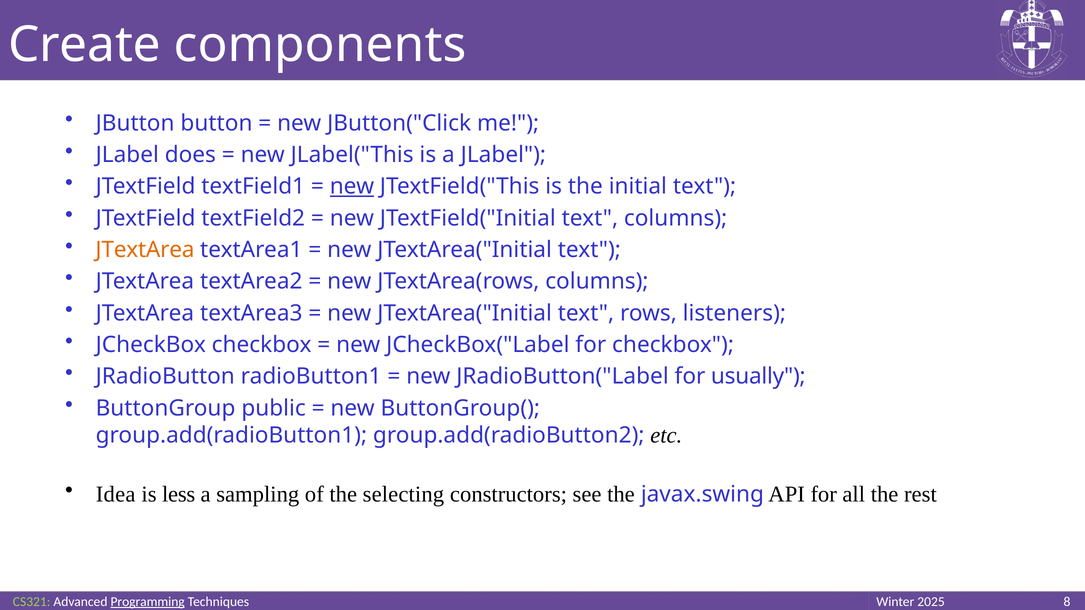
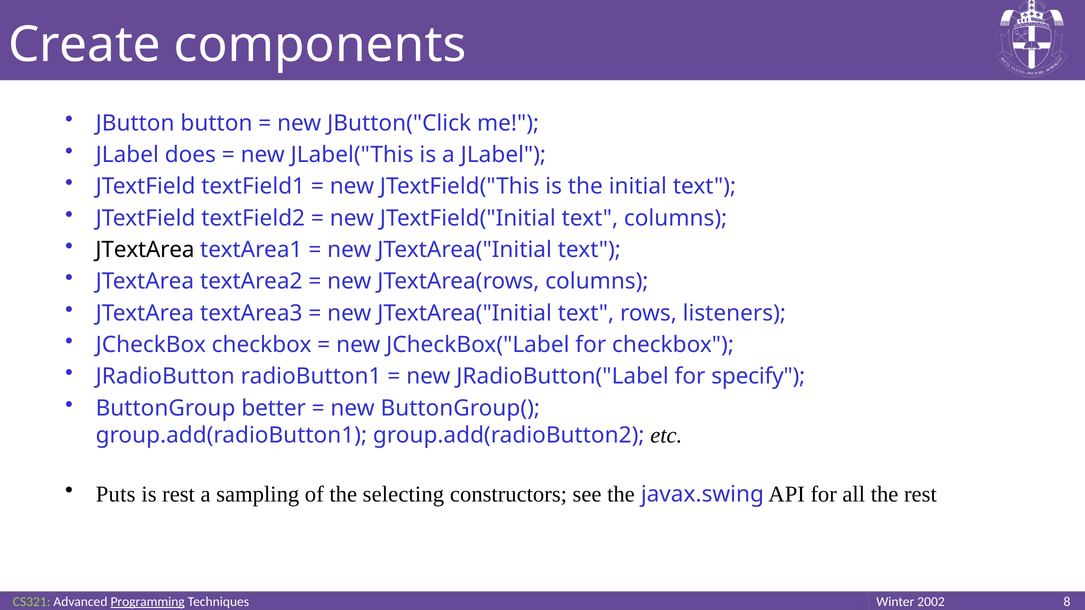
new at (352, 187) underline: present -> none
JTextArea at (145, 250) colour: orange -> black
usually: usually -> specify
public: public -> better
Idea: Idea -> Puts
is less: less -> rest
2025: 2025 -> 2002
